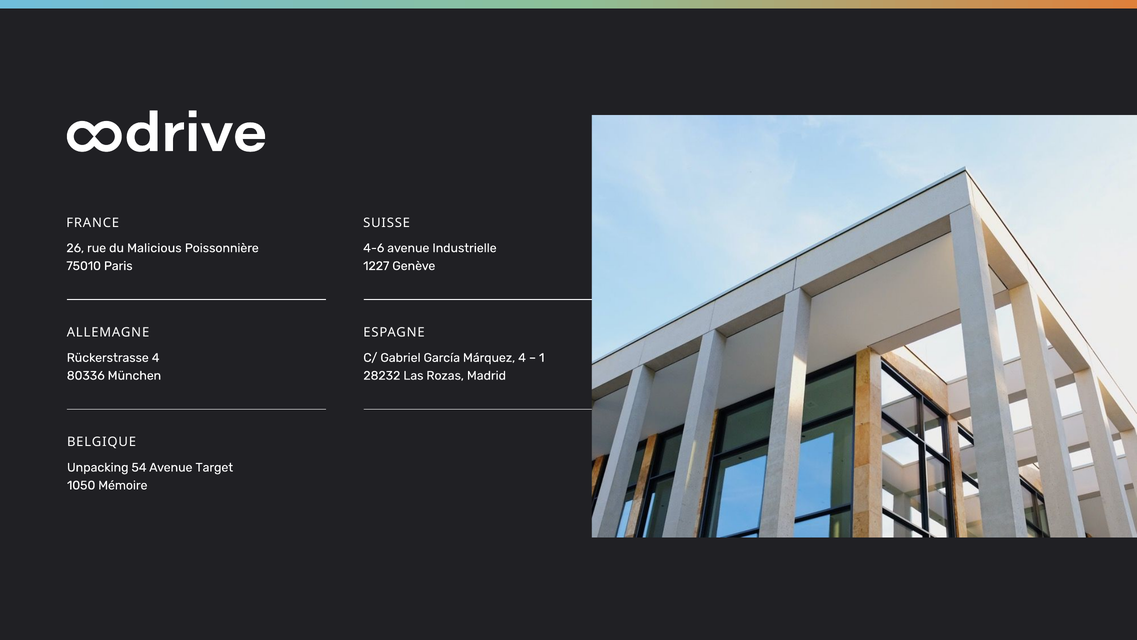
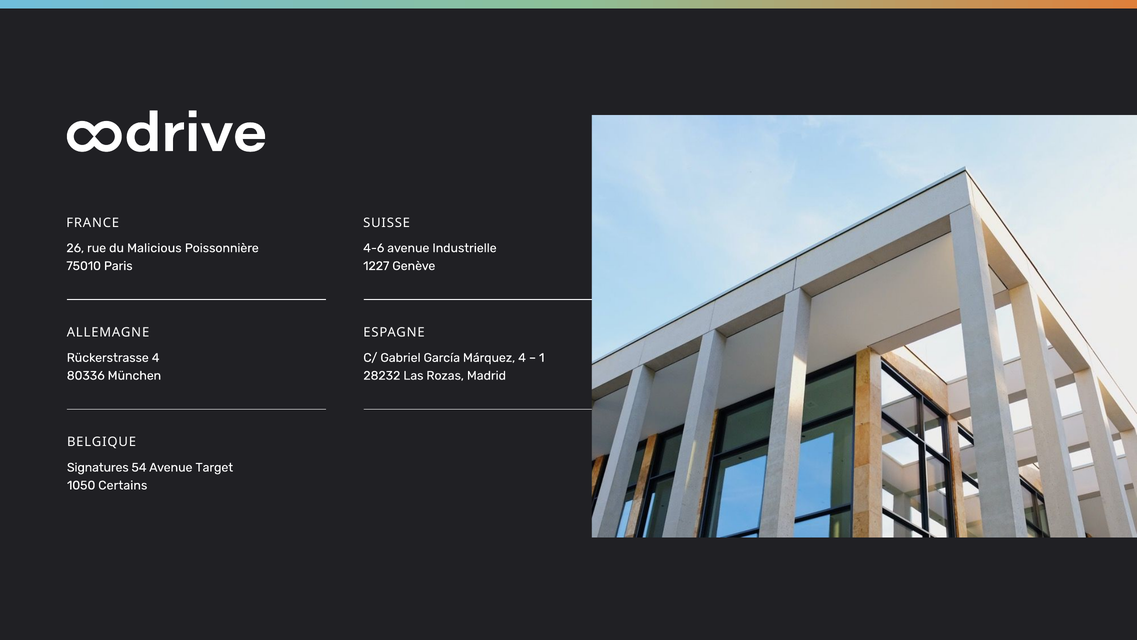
Unpacking: Unpacking -> Signatures
Mémoire: Mémoire -> Certains
